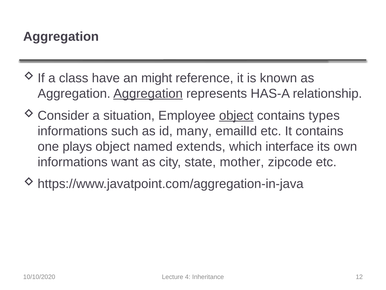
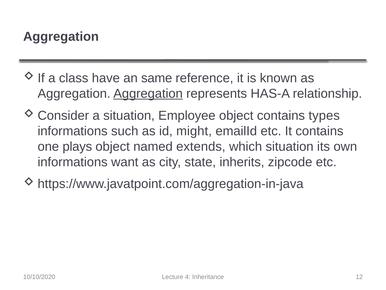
might: might -> same
object at (236, 115) underline: present -> none
many: many -> might
which interface: interface -> situation
mother: mother -> inherits
